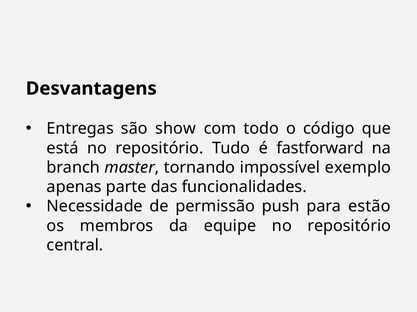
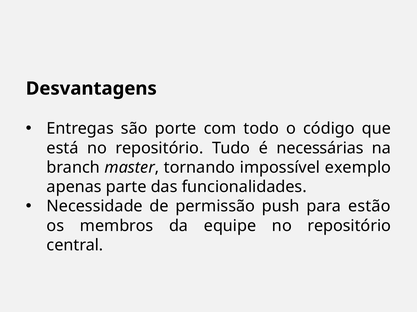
show: show -> porte
fastforward: fastforward -> necessárias
